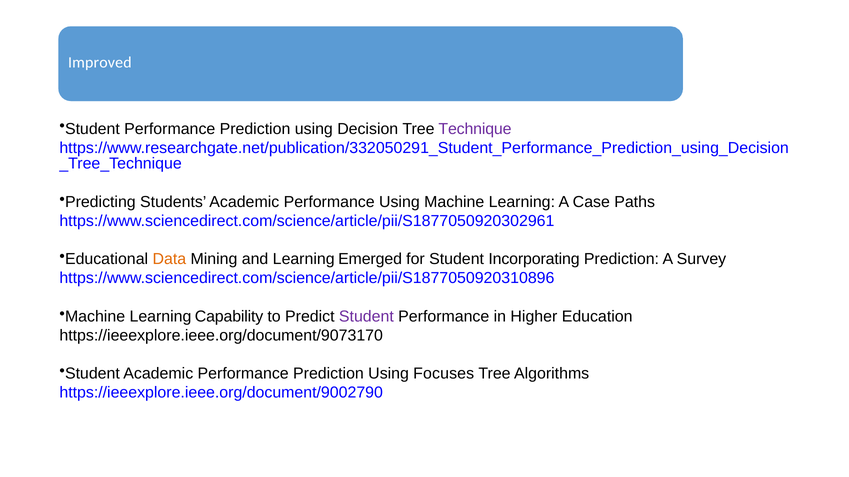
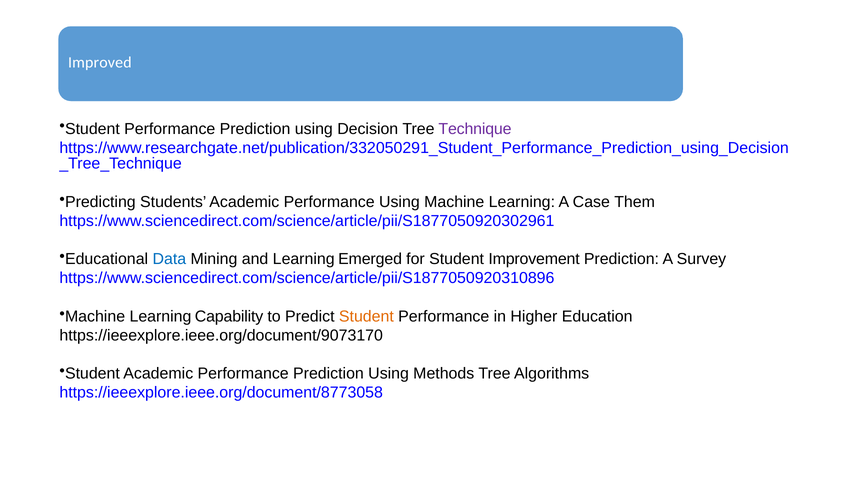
Paths: Paths -> Them
Data colour: orange -> blue
Incorporating: Incorporating -> Improvement
Student at (366, 317) colour: purple -> orange
Focuses: Focuses -> Methods
https://ieeexplore.ieee.org/document/9002790: https://ieeexplore.ieee.org/document/9002790 -> https://ieeexplore.ieee.org/document/8773058
